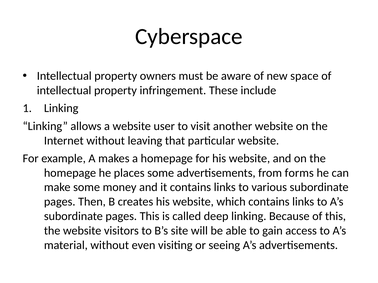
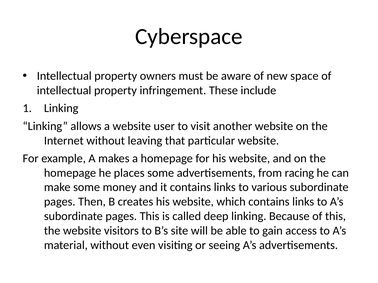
forms: forms -> racing
